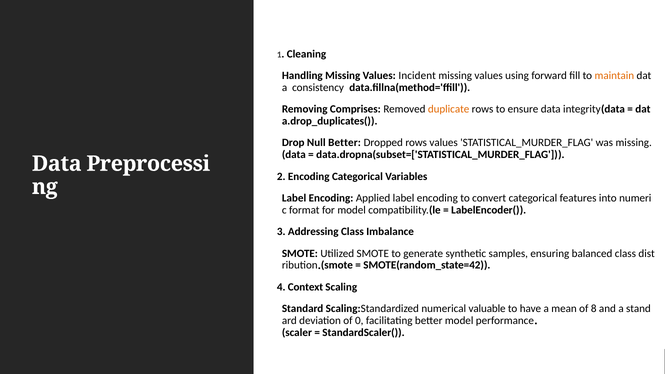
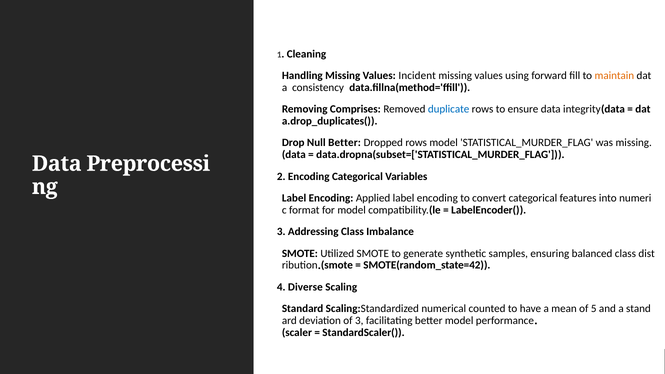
duplicate colour: orange -> blue
rows values: values -> model
Context: Context -> Diverse
valuable: valuable -> counted
8: 8 -> 5
of 0: 0 -> 3
